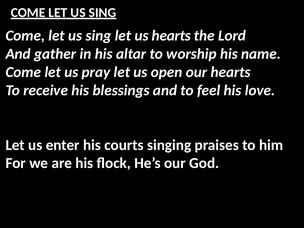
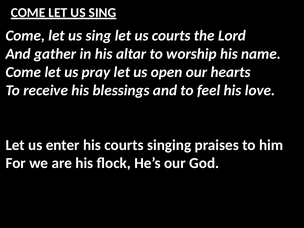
us hearts: hearts -> courts
